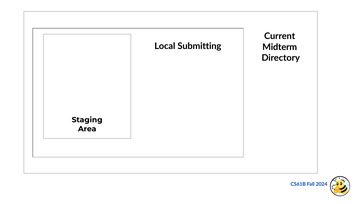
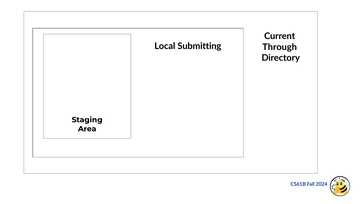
Midterm: Midterm -> Through
